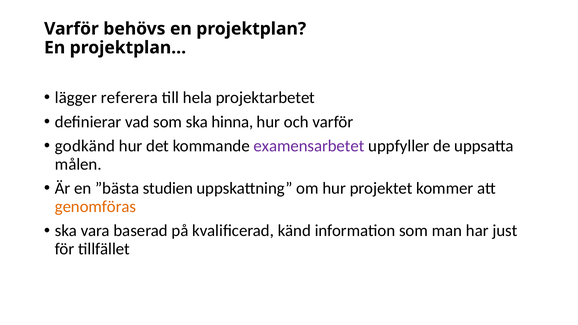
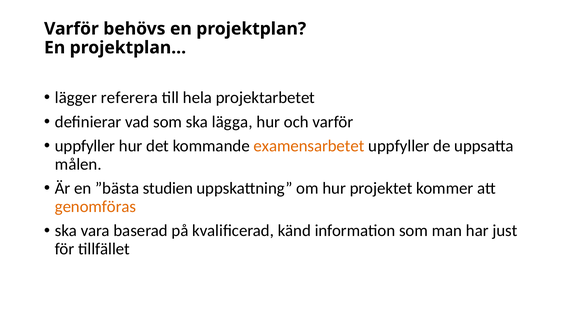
hinna: hinna -> lägga
godkänd at (85, 146): godkänd -> uppfyller
examensarbetet colour: purple -> orange
